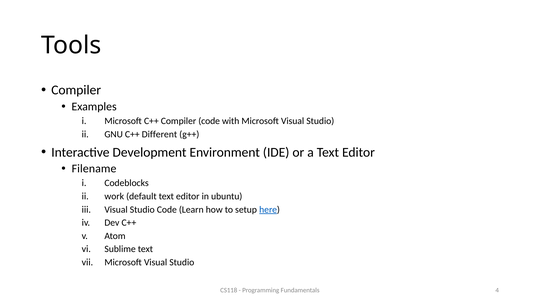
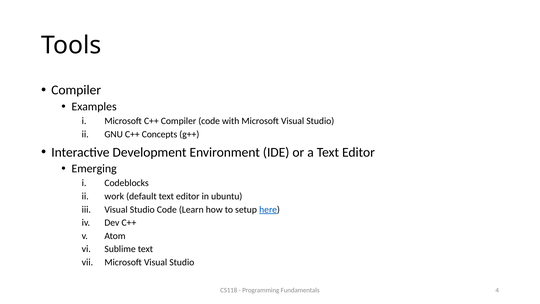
Different: Different -> Concepts
Filename: Filename -> Emerging
